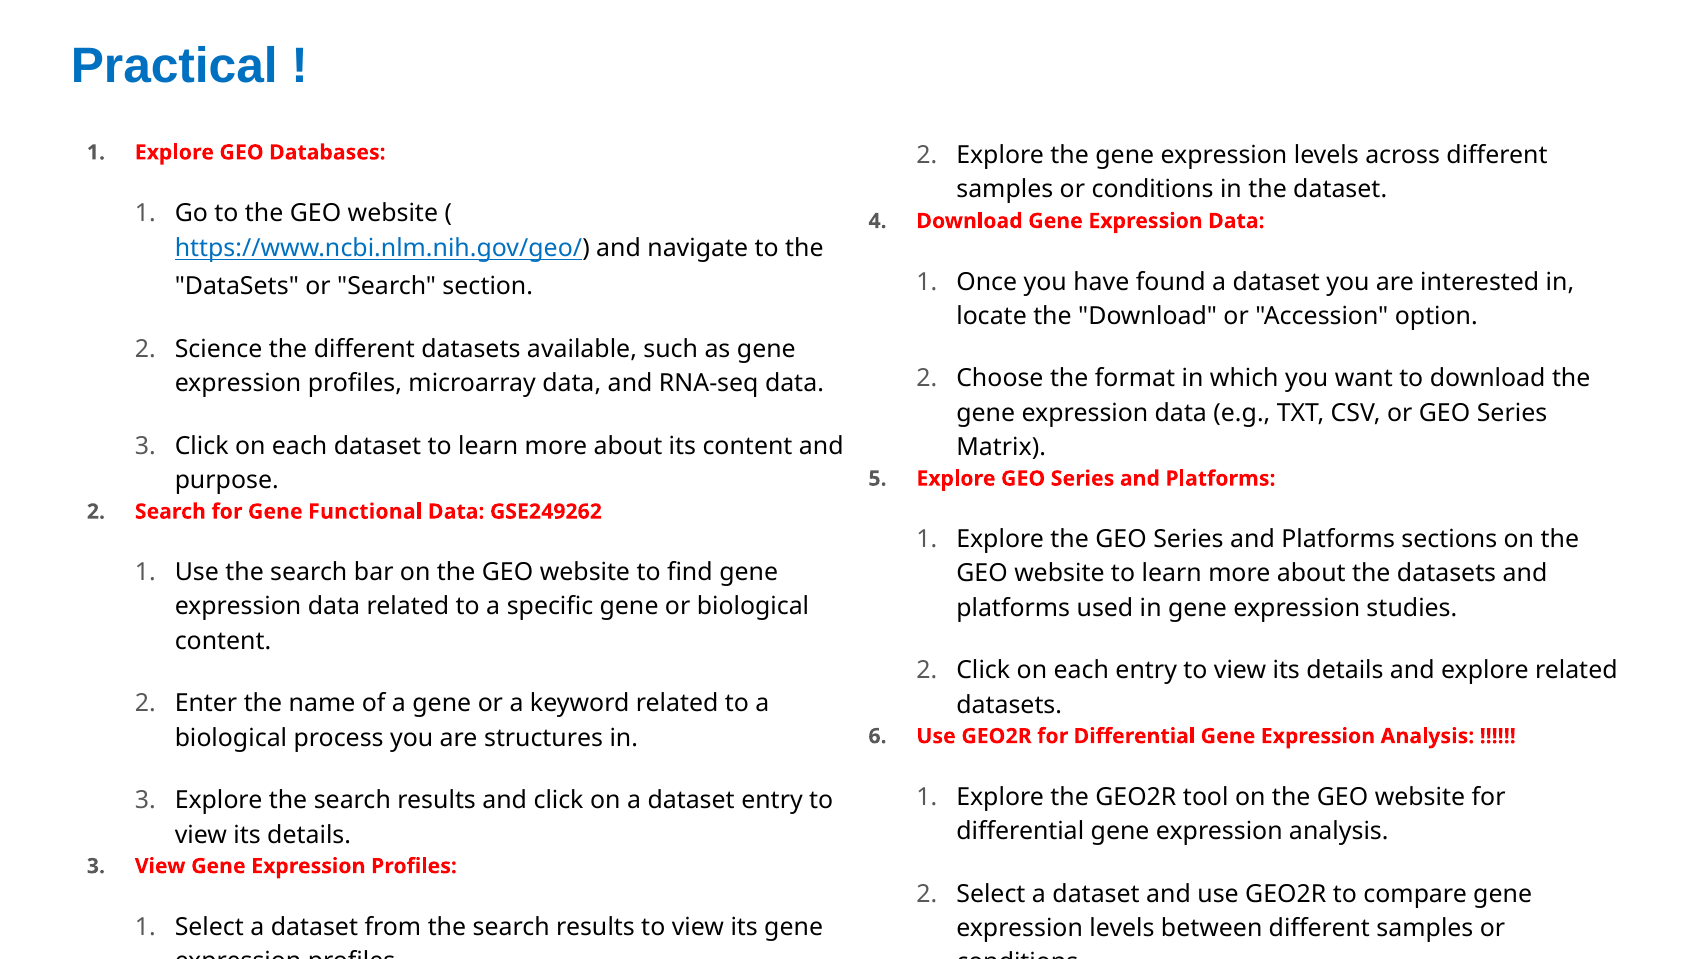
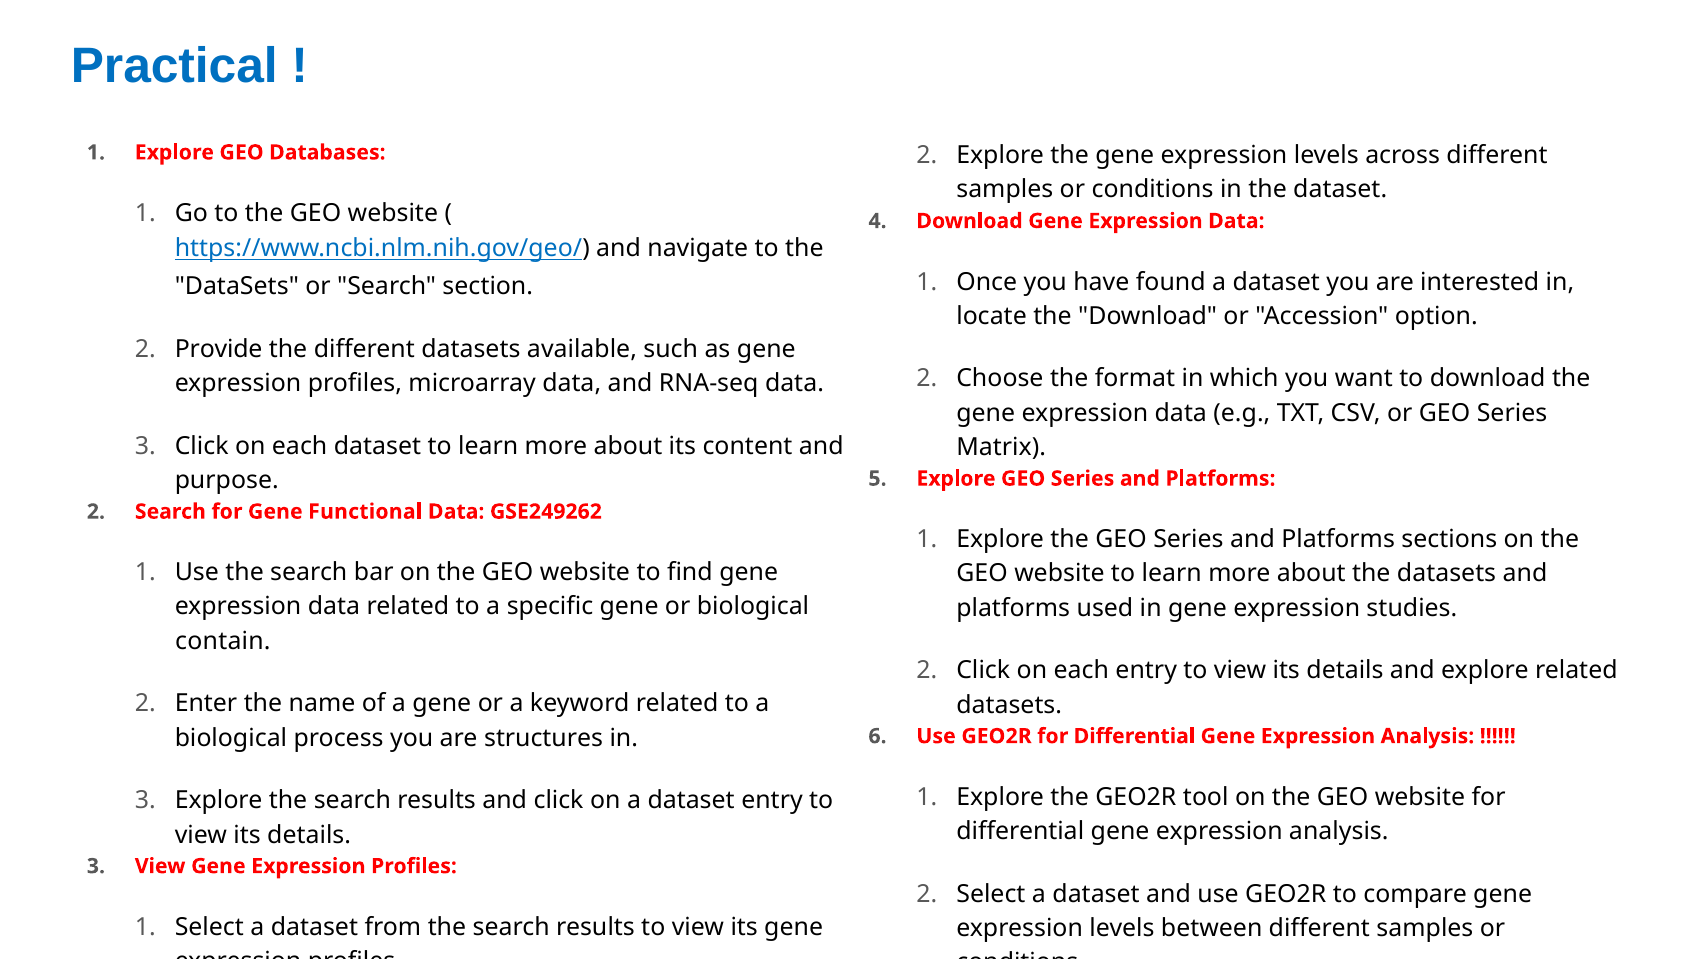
Science: Science -> Provide
content at (223, 641): content -> contain
